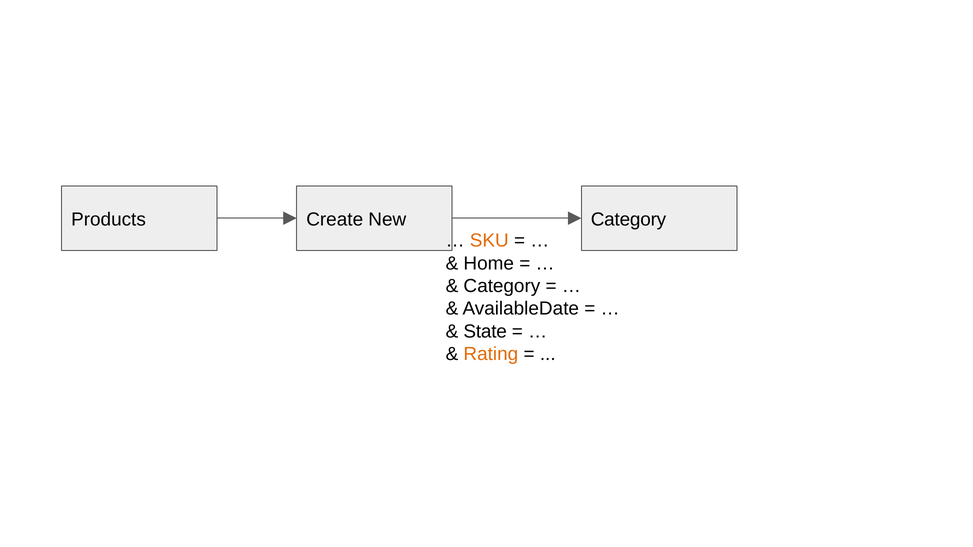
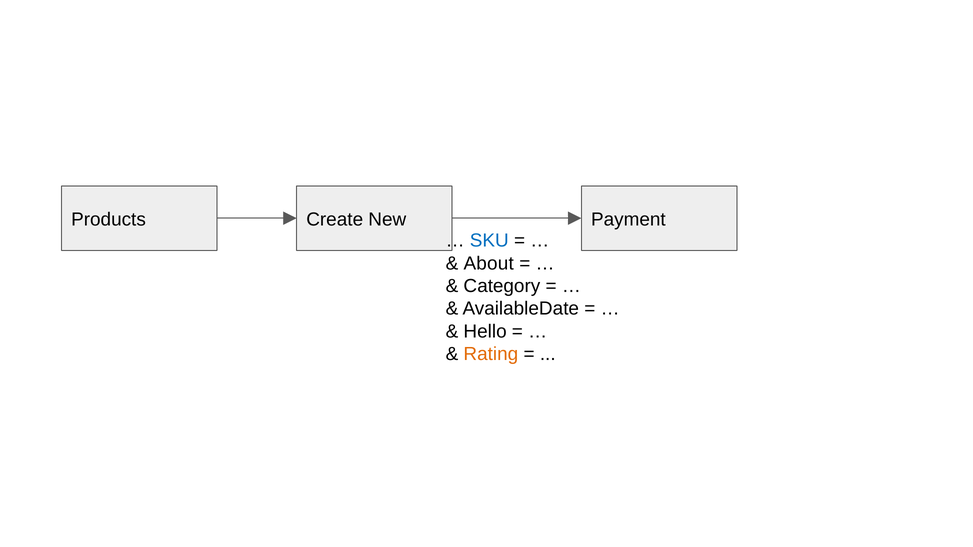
Category at (628, 220): Category -> Payment
SKU colour: orange -> blue
Home: Home -> About
State: State -> Hello
